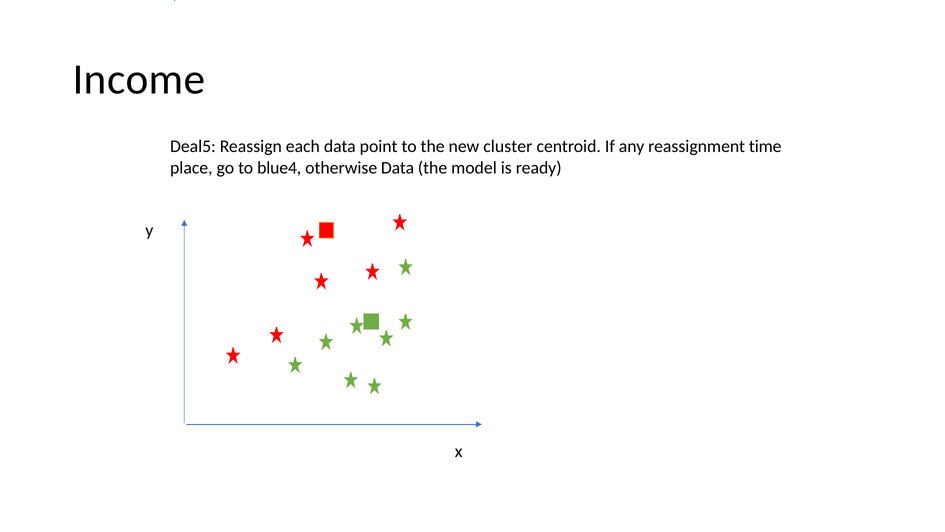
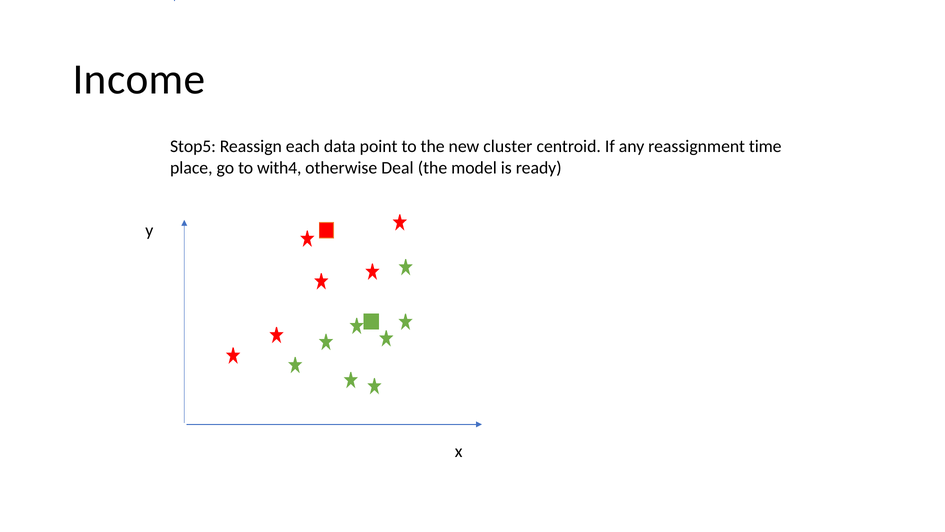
Deal5: Deal5 -> Stop5
blue4: blue4 -> with4
otherwise Data: Data -> Deal
